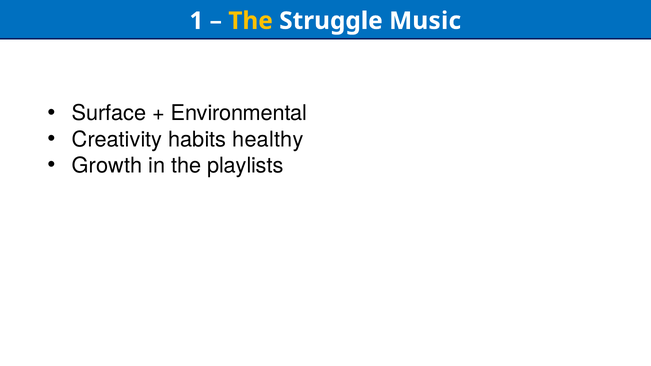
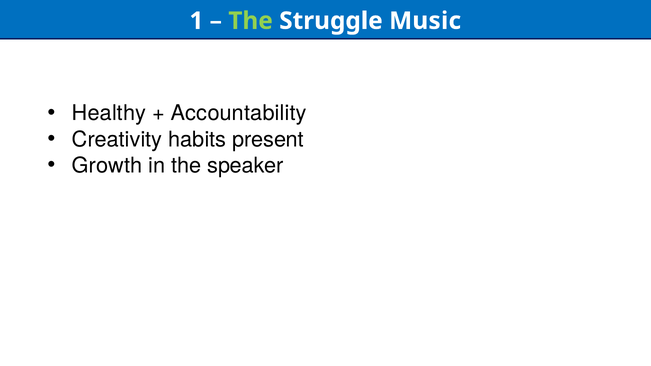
The at (251, 21) colour: yellow -> light green
Surface: Surface -> Healthy
Environmental: Environmental -> Accountability
healthy: healthy -> present
playlists: playlists -> speaker
